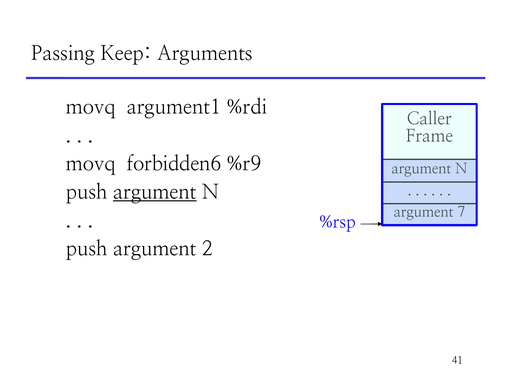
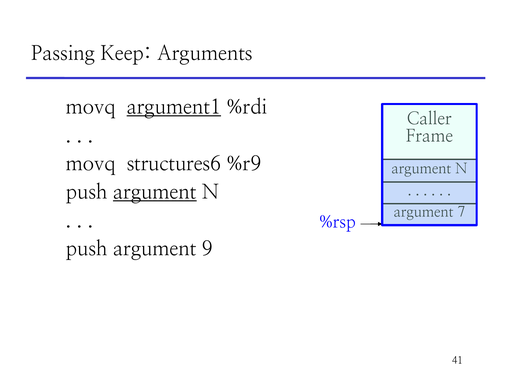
argument1 underline: none -> present
forbidden6: forbidden6 -> structures6
2: 2 -> 9
